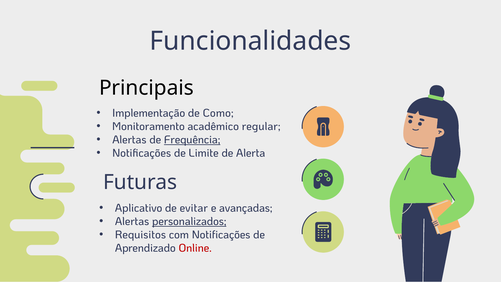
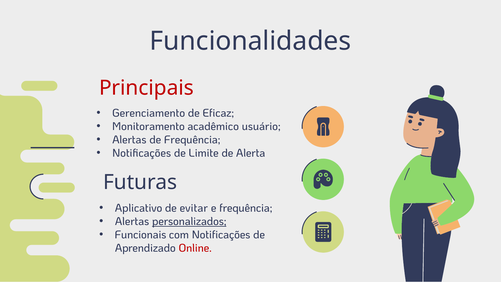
Principais colour: black -> red
Implementação: Implementação -> Gerenciamento
Como: Como -> Eficaz
regular: regular -> usuário
Frequência at (192, 140) underline: present -> none
e avançadas: avançadas -> frequência
Requisitos: Requisitos -> Funcionais
